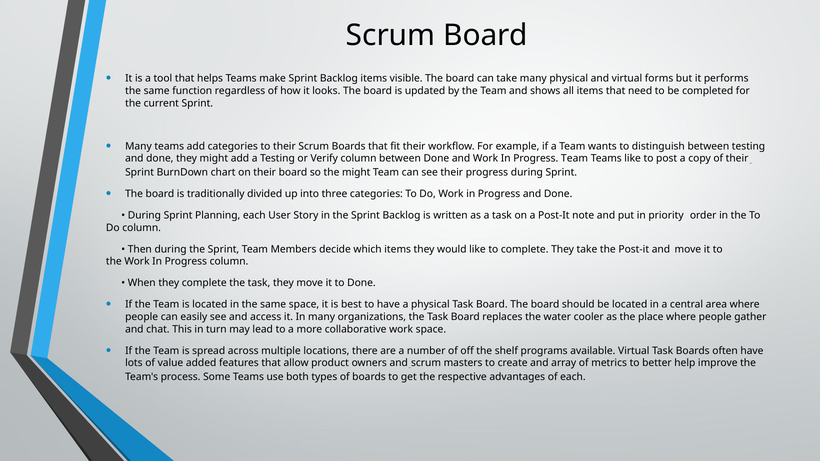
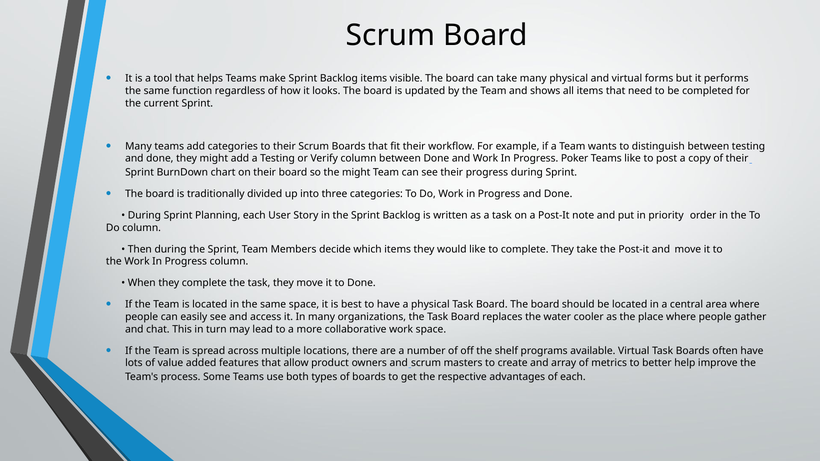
Progress Team: Team -> Poker
